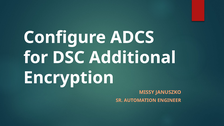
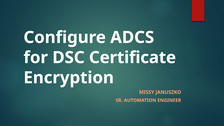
Additional: Additional -> Certificate
